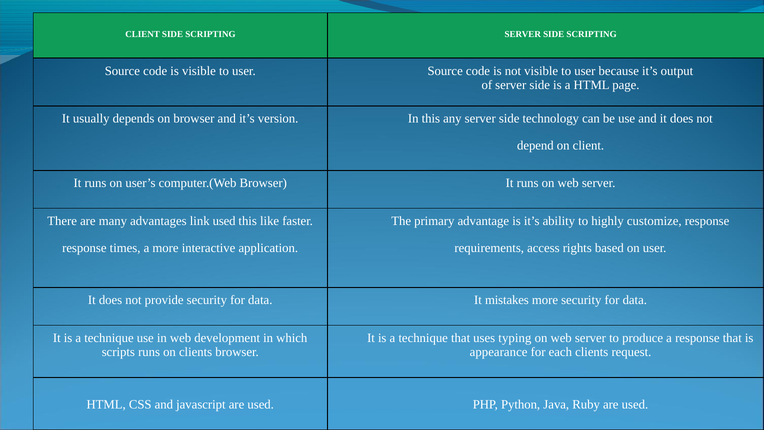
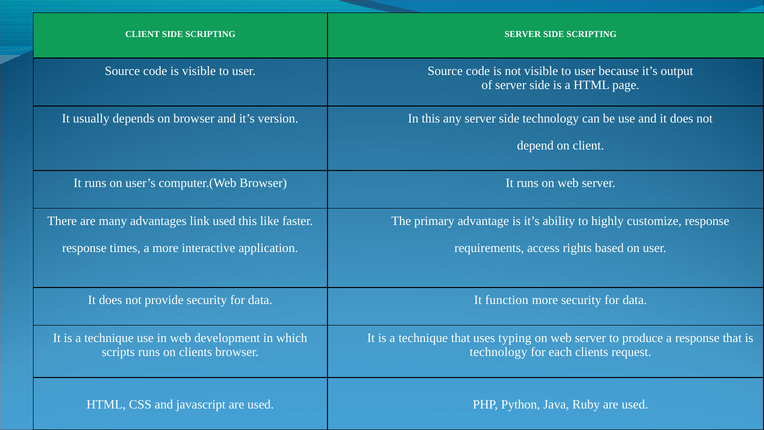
mistakes: mistakes -> function
appearance at (499, 352): appearance -> technology
